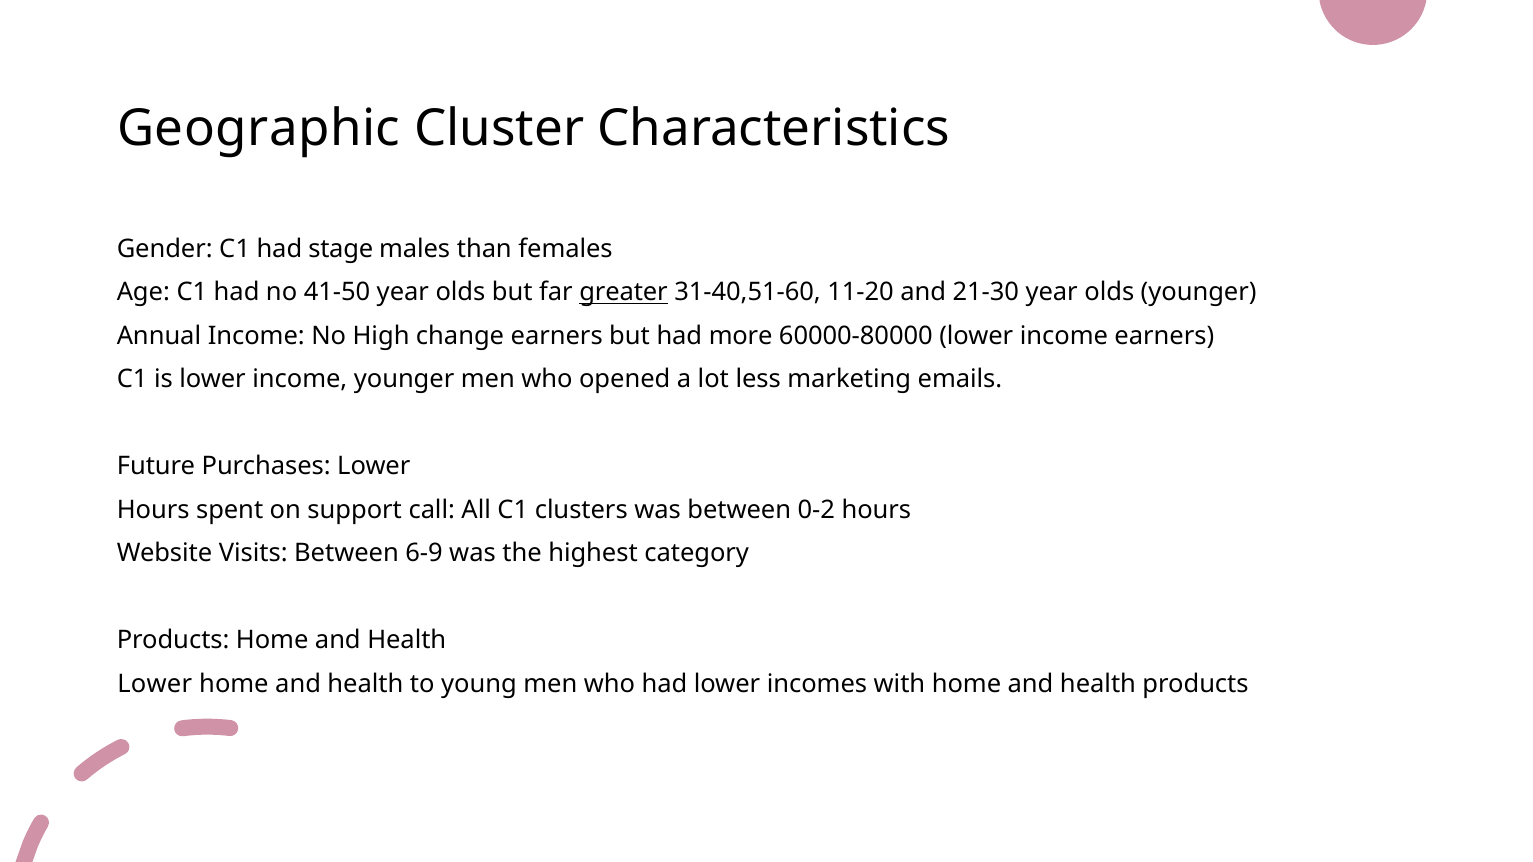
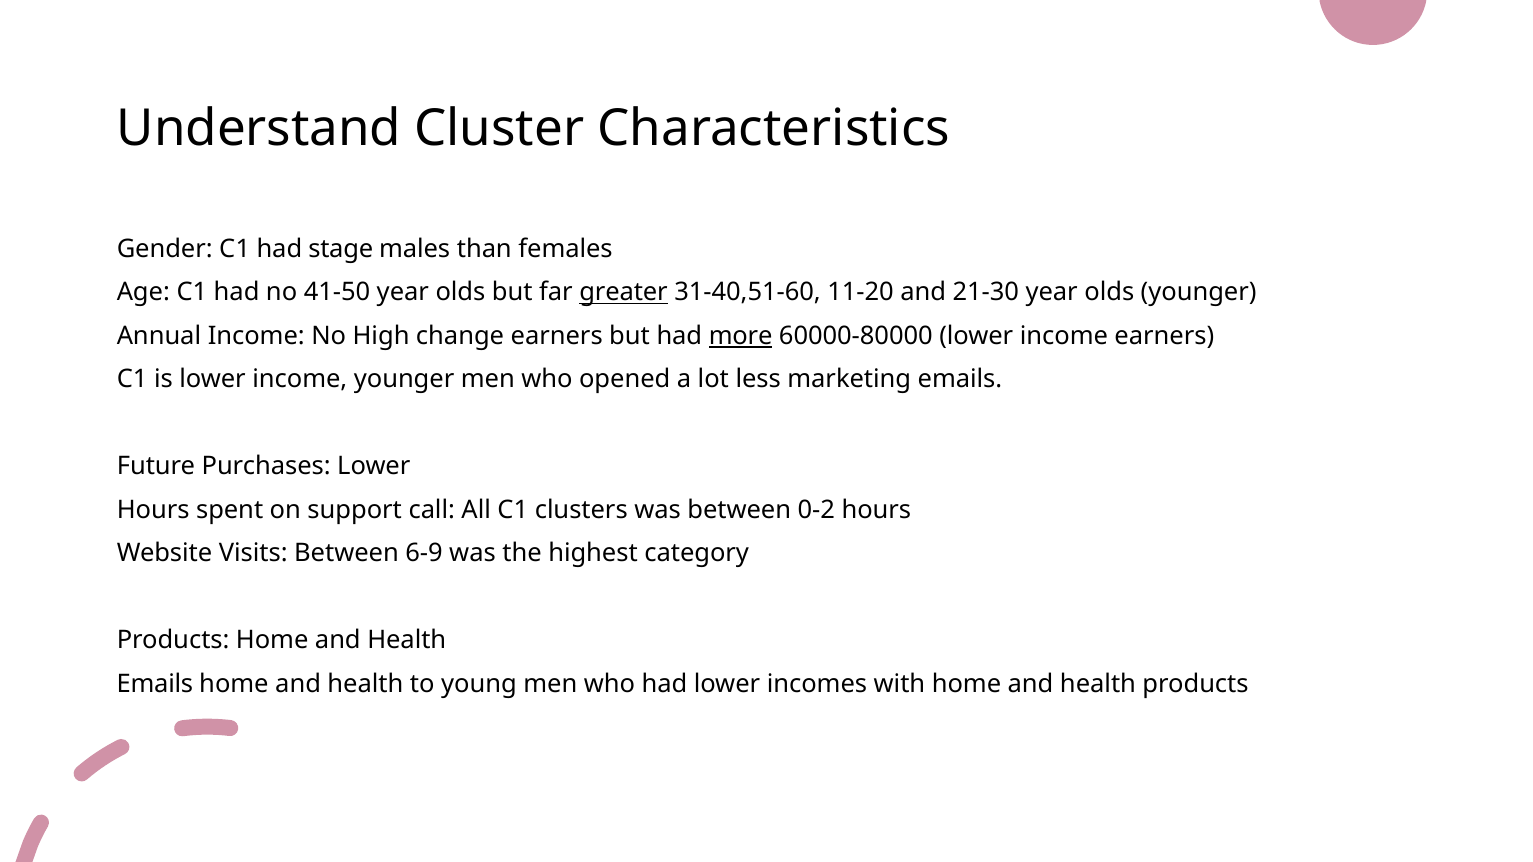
Geographic: Geographic -> Understand
more underline: none -> present
Lower at (155, 684): Lower -> Emails
